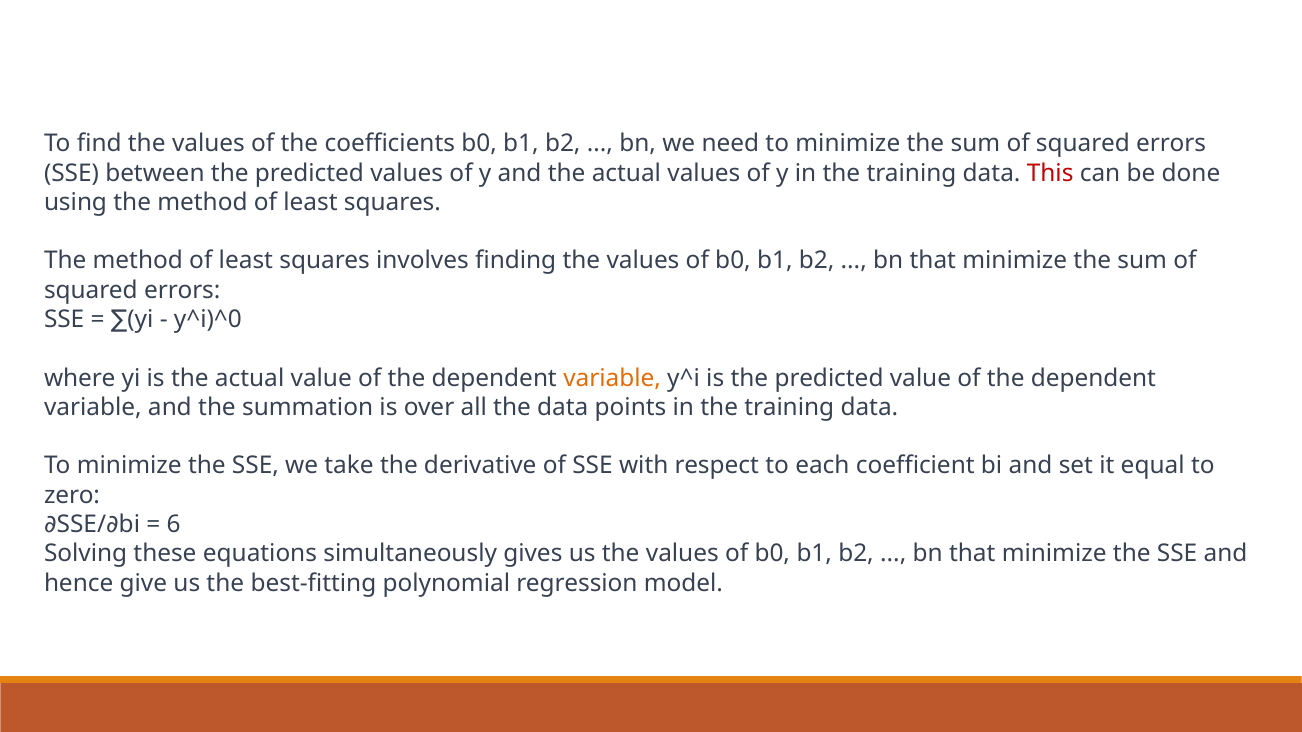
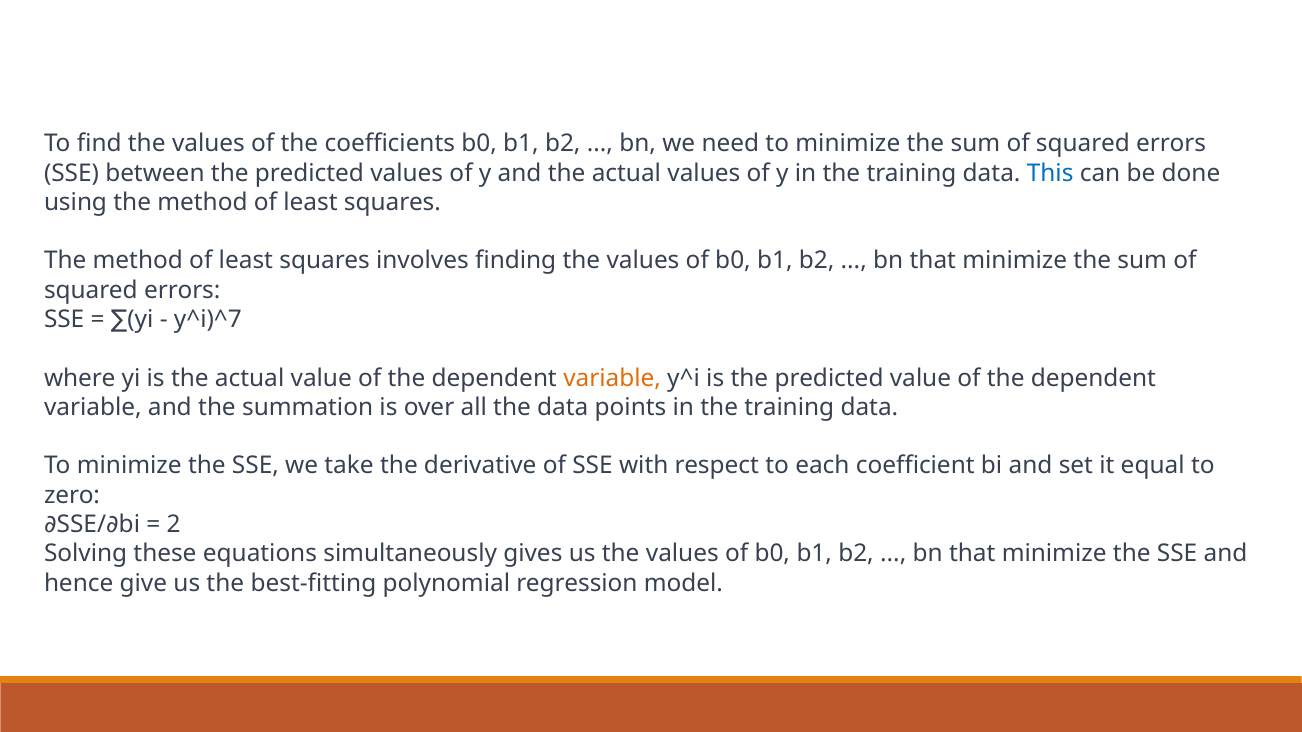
This colour: red -> blue
y^i)^0: y^i)^0 -> y^i)^7
6: 6 -> 2
